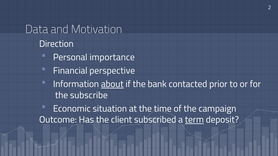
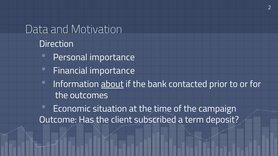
Financial perspective: perspective -> importance
subscribe: subscribe -> outcomes
term underline: present -> none
